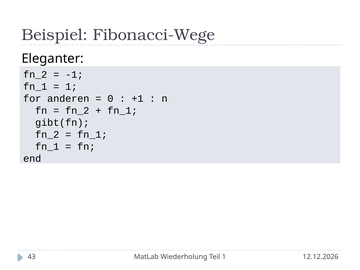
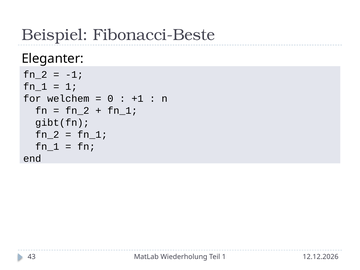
Fibonacci-Wege: Fibonacci-Wege -> Fibonacci-Beste
anderen: anderen -> welchem
